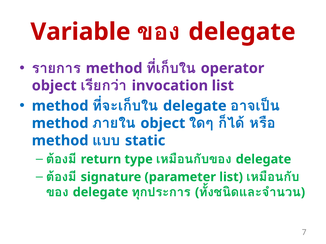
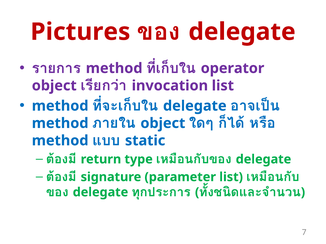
Variable: Variable -> Pictures
